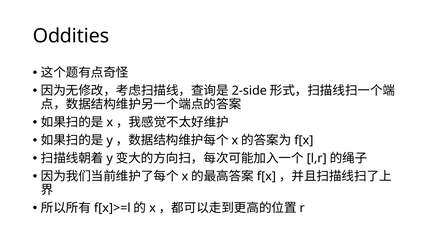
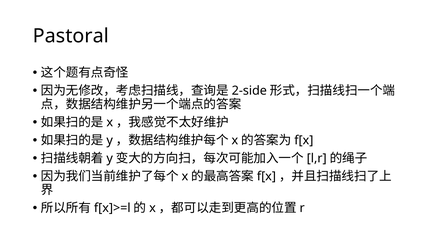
Oddities: Oddities -> Pastoral
